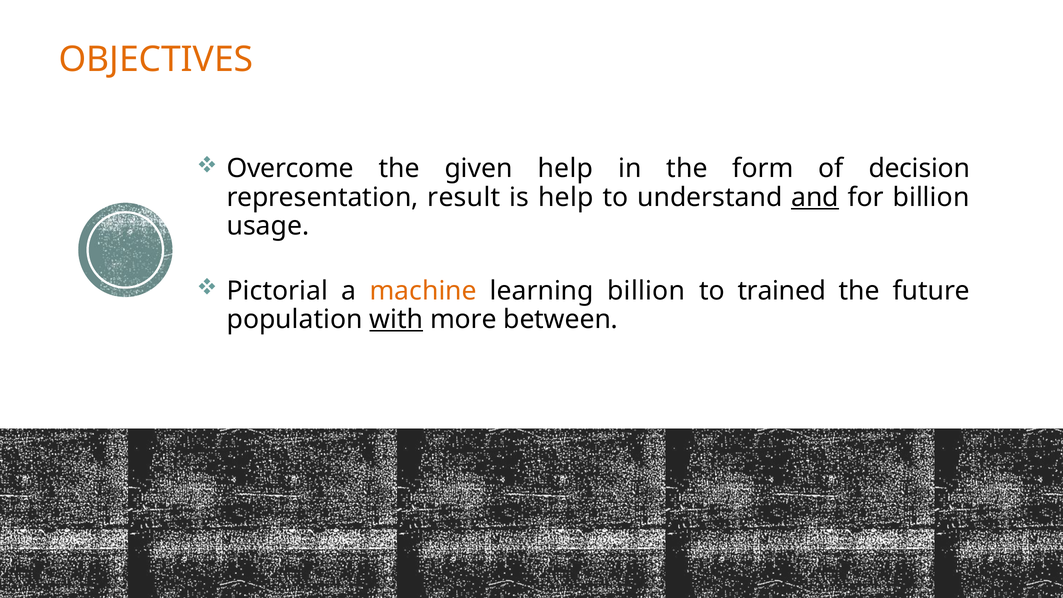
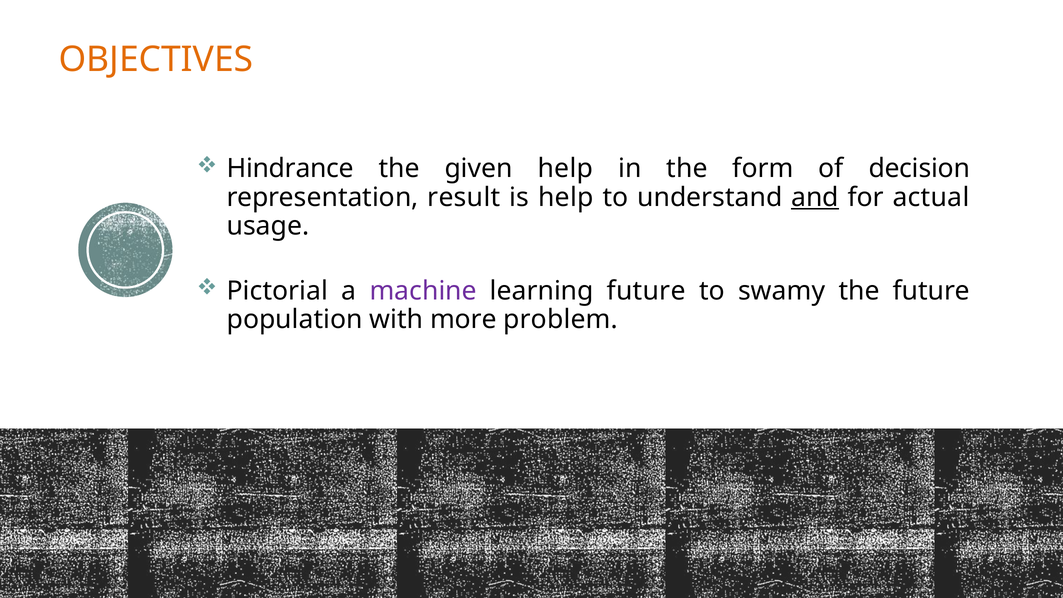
Overcome: Overcome -> Hindrance
for billion: billion -> actual
machine colour: orange -> purple
learning billion: billion -> future
trained: trained -> swamy
with underline: present -> none
between: between -> problem
